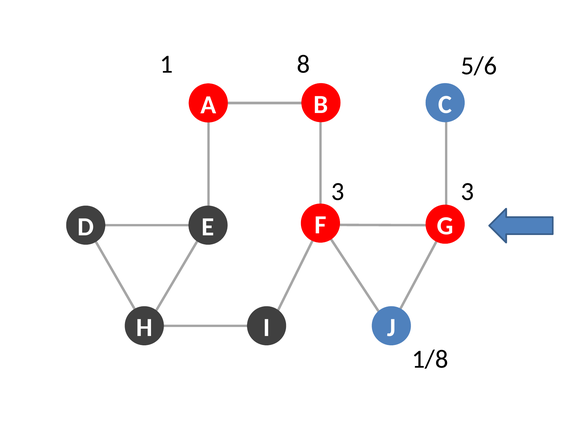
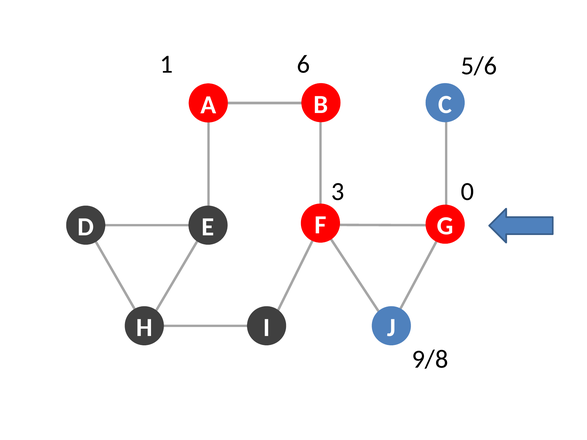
8: 8 -> 6
3 3: 3 -> 0
1/8: 1/8 -> 9/8
